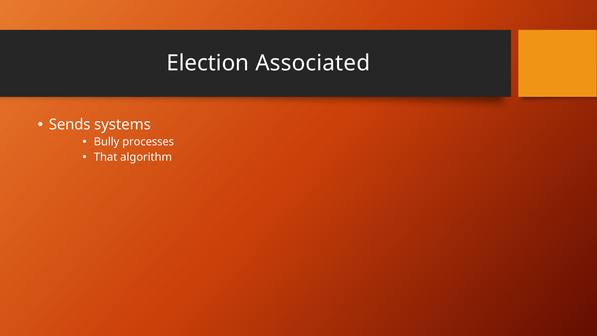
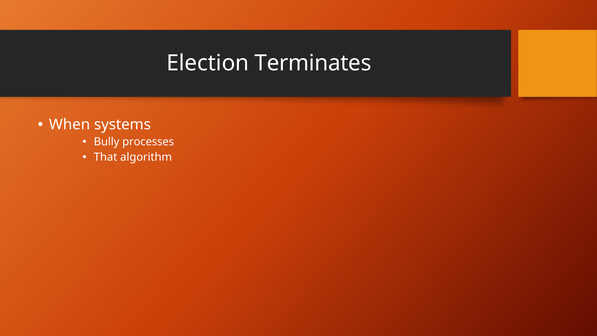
Associated: Associated -> Terminates
Sends: Sends -> When
